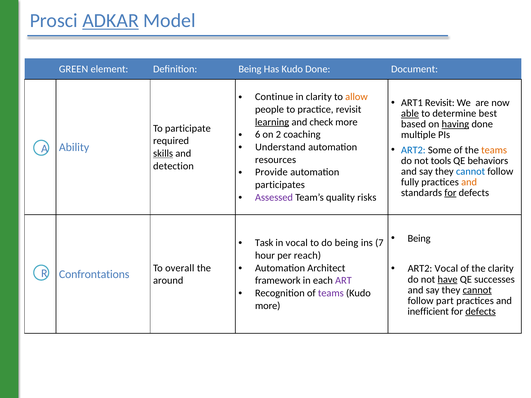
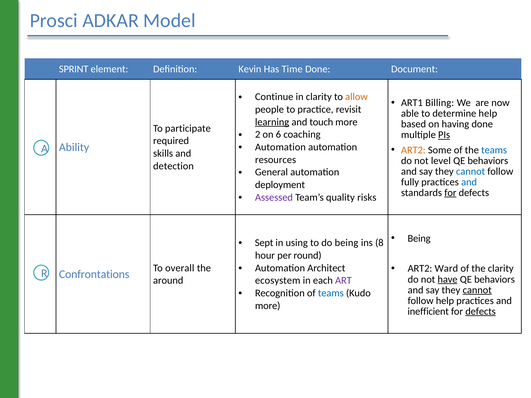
ADKAR underline: present -> none
GREEN: GREEN -> SPRINT
Definition Being: Being -> Kevin
Has Kudo: Kudo -> Time
ART1 Revisit: Revisit -> Billing
able underline: present -> none
determine best: best -> help
check: check -> touch
having underline: present -> none
6: 6 -> 2
2: 2 -> 6
PIs underline: none -> present
Understand at (280, 147): Understand -> Automation
ART2 at (413, 150) colour: blue -> orange
teams at (494, 150) colour: orange -> blue
skills underline: present -> none
tools: tools -> level
Provide: Provide -> General
and at (469, 182) colour: orange -> blue
participates: participates -> deployment
Task: Task -> Sept
in vocal: vocal -> using
7: 7 -> 8
reach: reach -> round
ART2 Vocal: Vocal -> Ward
successes at (494, 279): successes -> behaviors
framework: framework -> ecosystem
teams at (331, 293) colour: purple -> blue
follow part: part -> help
